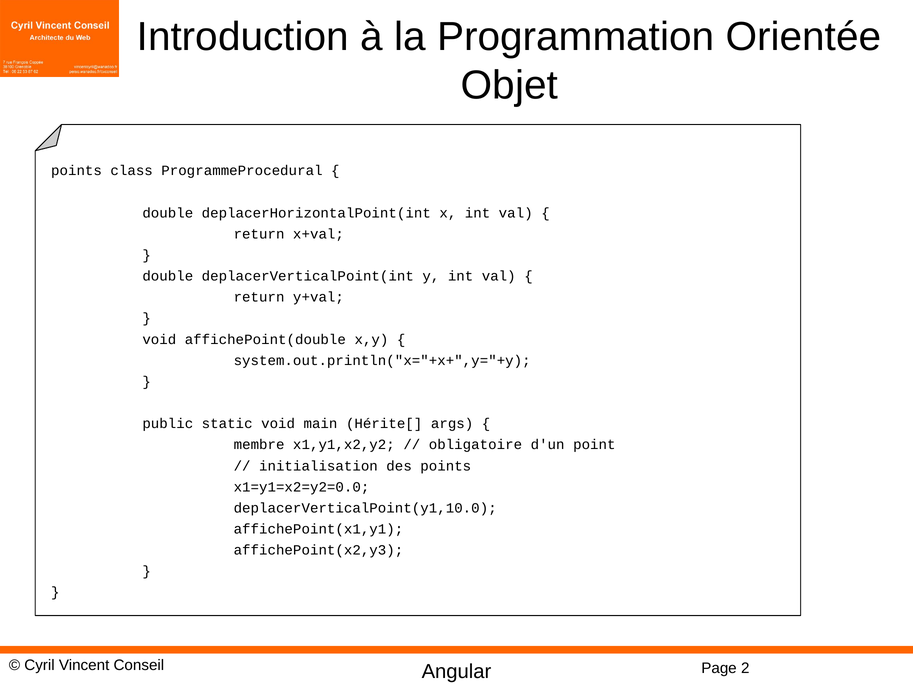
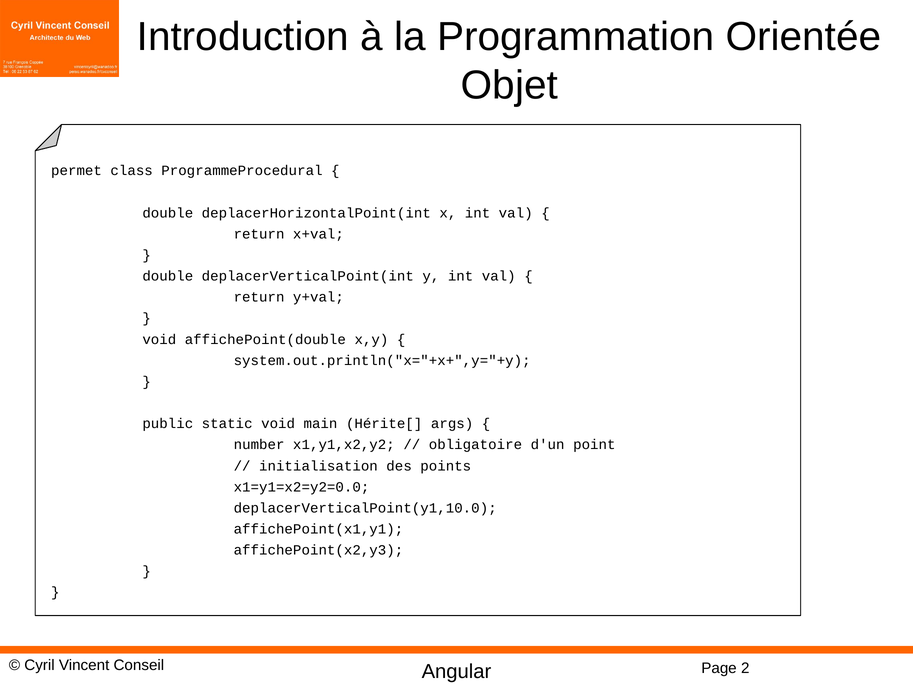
points at (77, 171): points -> permet
membre: membre -> number
